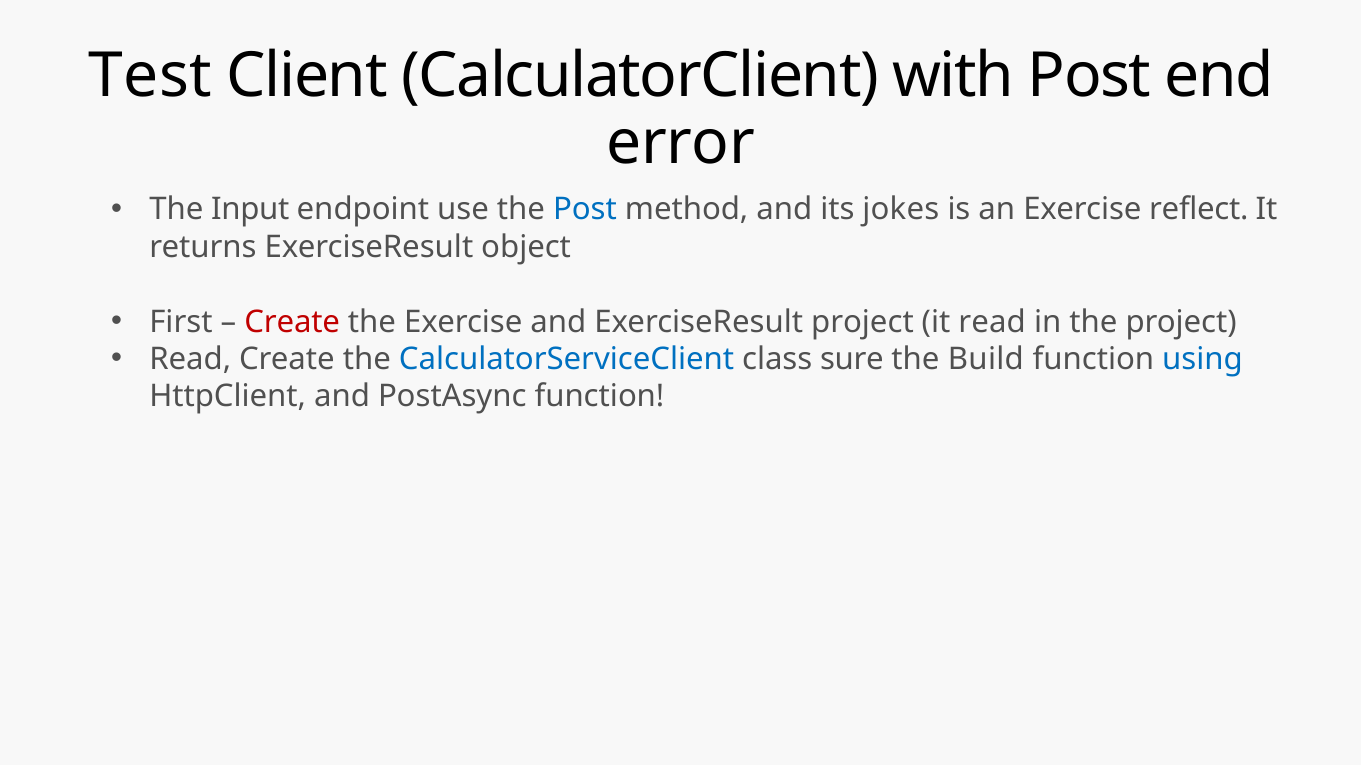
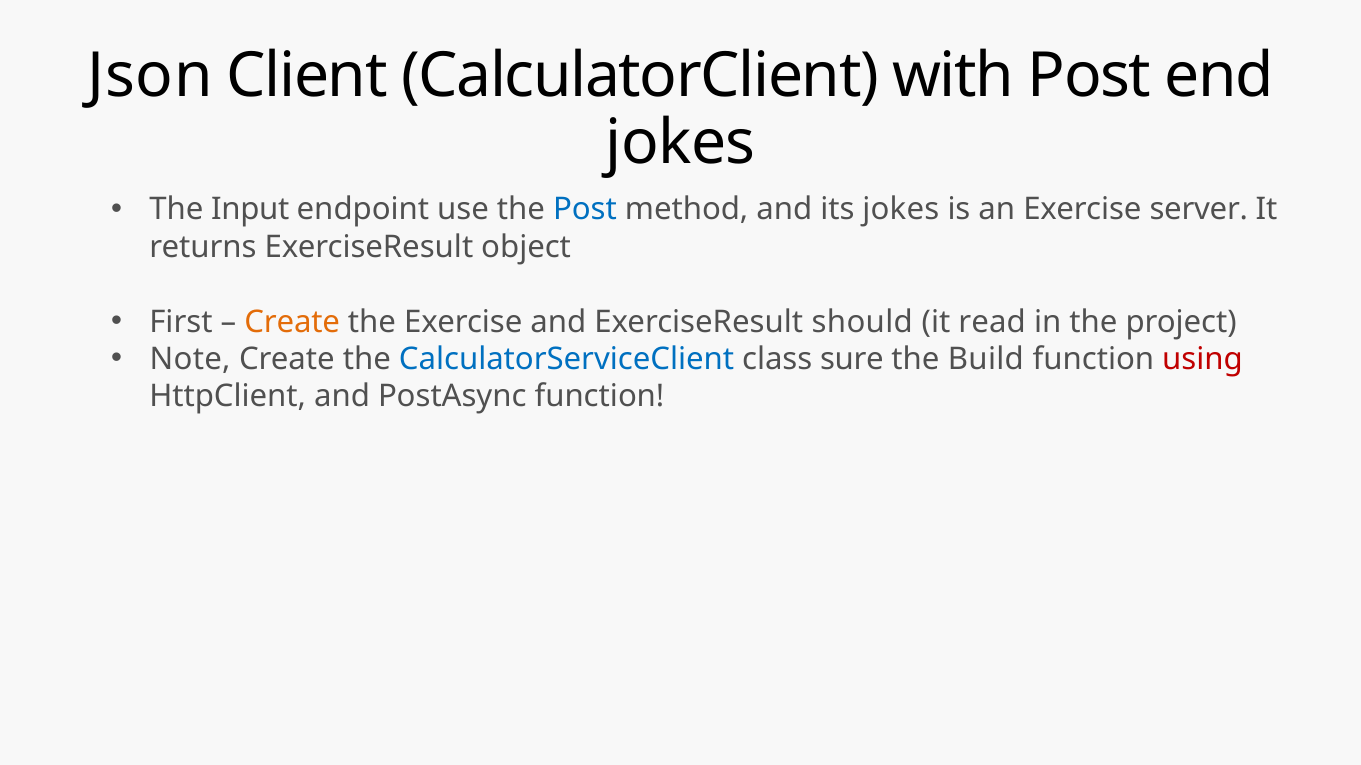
Test: Test -> Json
error at (681, 143): error -> jokes
reflect: reflect -> server
Create at (292, 322) colour: red -> orange
ExerciseResult project: project -> should
Read at (190, 359): Read -> Note
using colour: blue -> red
